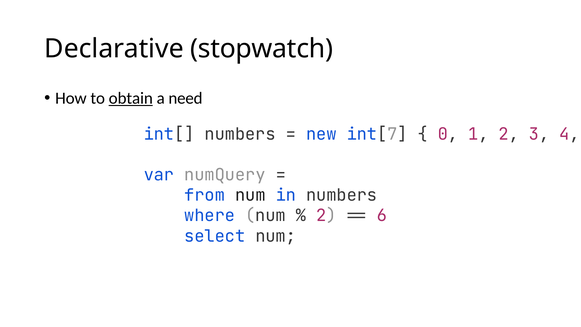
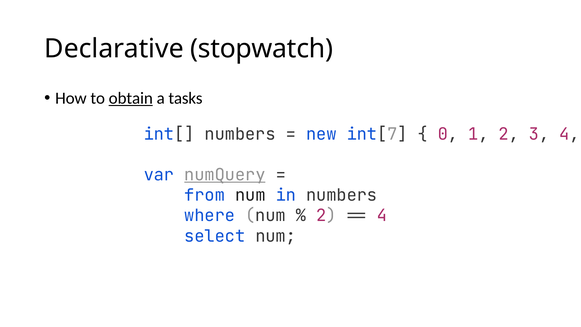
need: need -> tasks
numQuery underline: none -> present
6 at (382, 216): 6 -> 4
